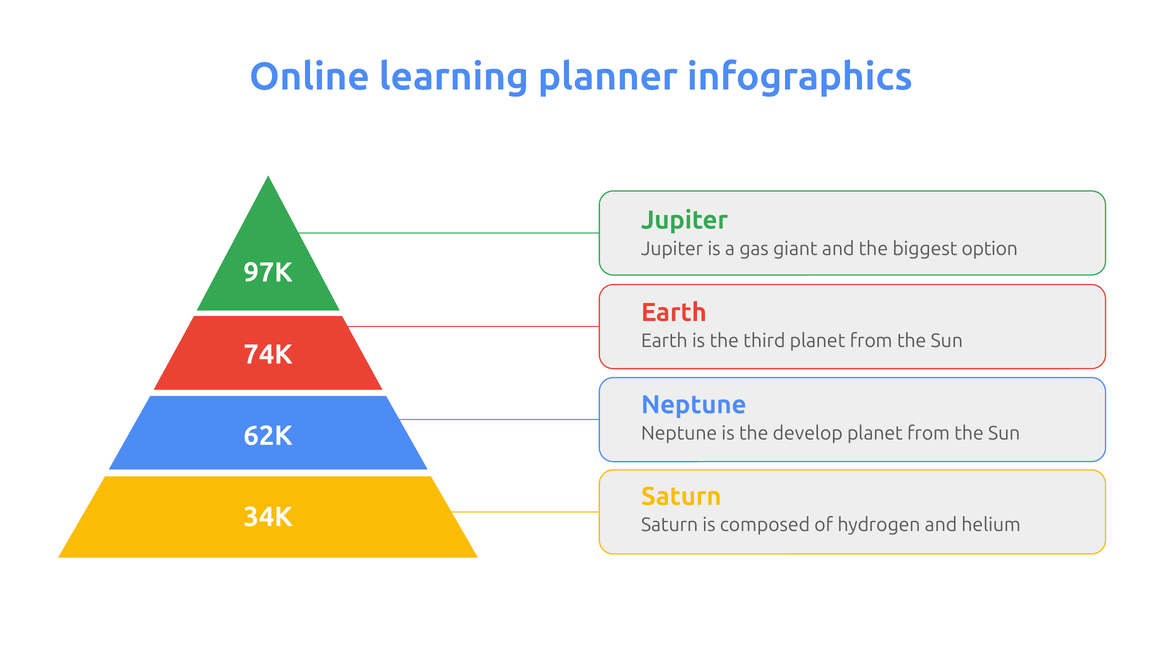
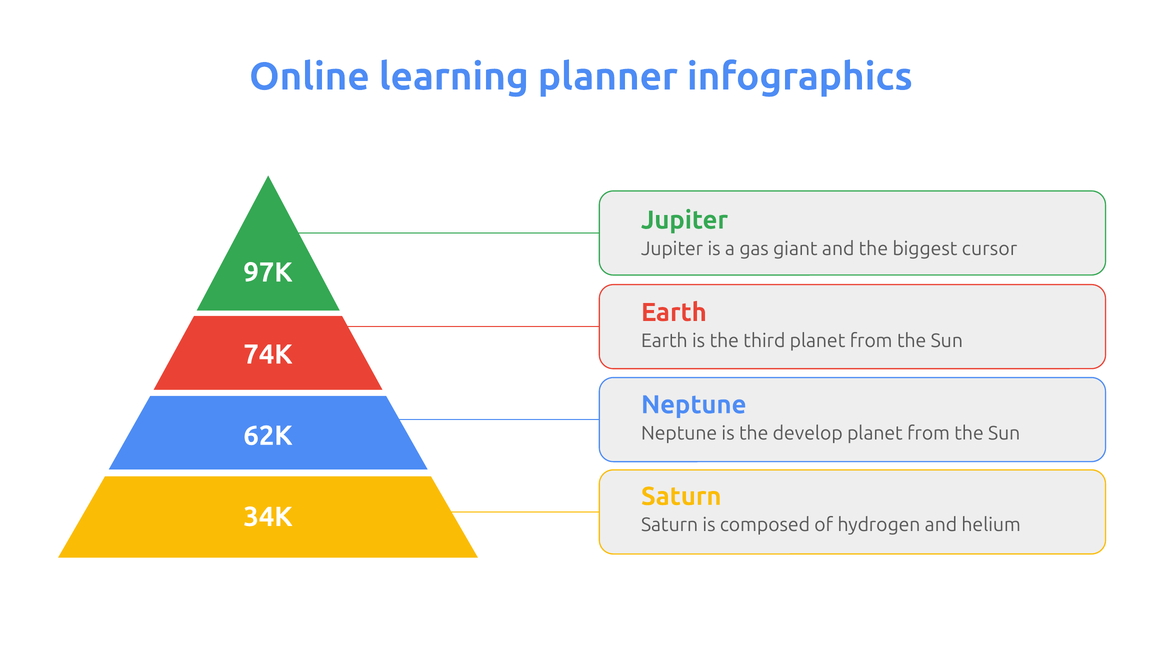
option: option -> cursor
